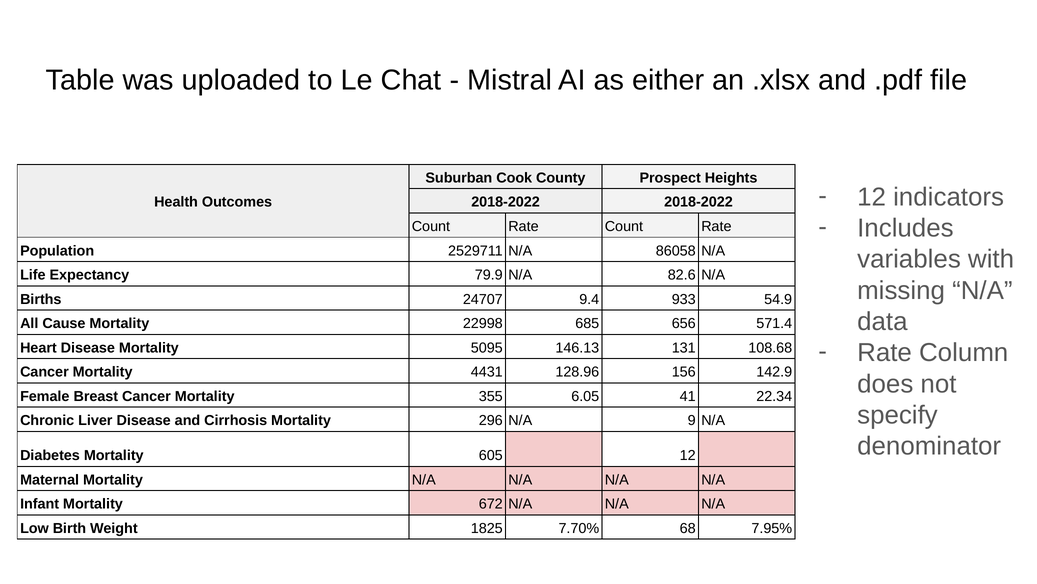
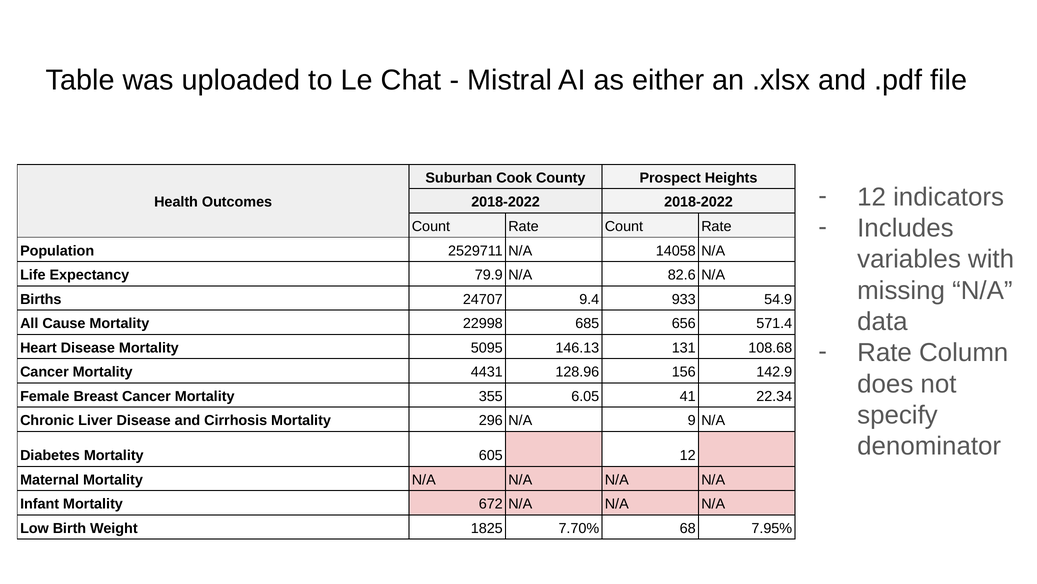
86058: 86058 -> 14058
